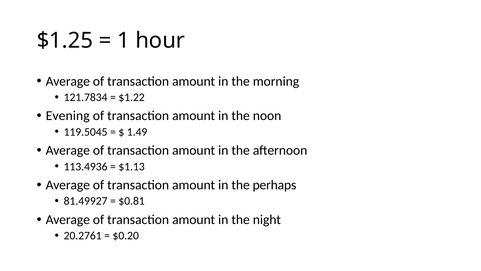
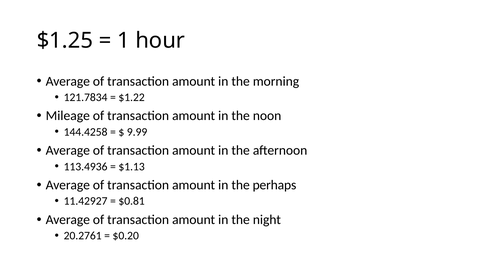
Evening: Evening -> Mileage
119.5045: 119.5045 -> 144.4258
1.49: 1.49 -> 9.99
81.49927: 81.49927 -> 11.42927
